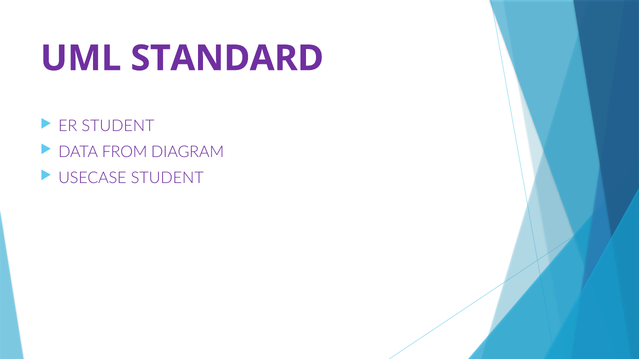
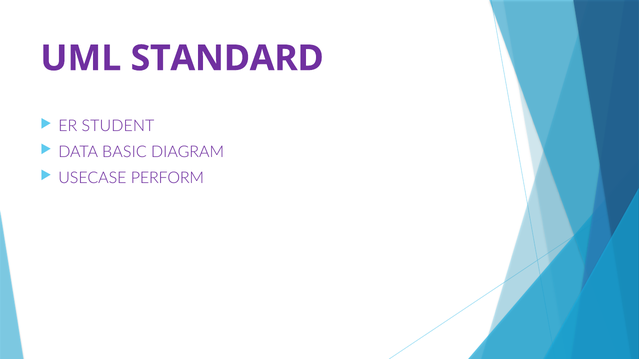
FROM: FROM -> BASIC
USECASE STUDENT: STUDENT -> PERFORM
